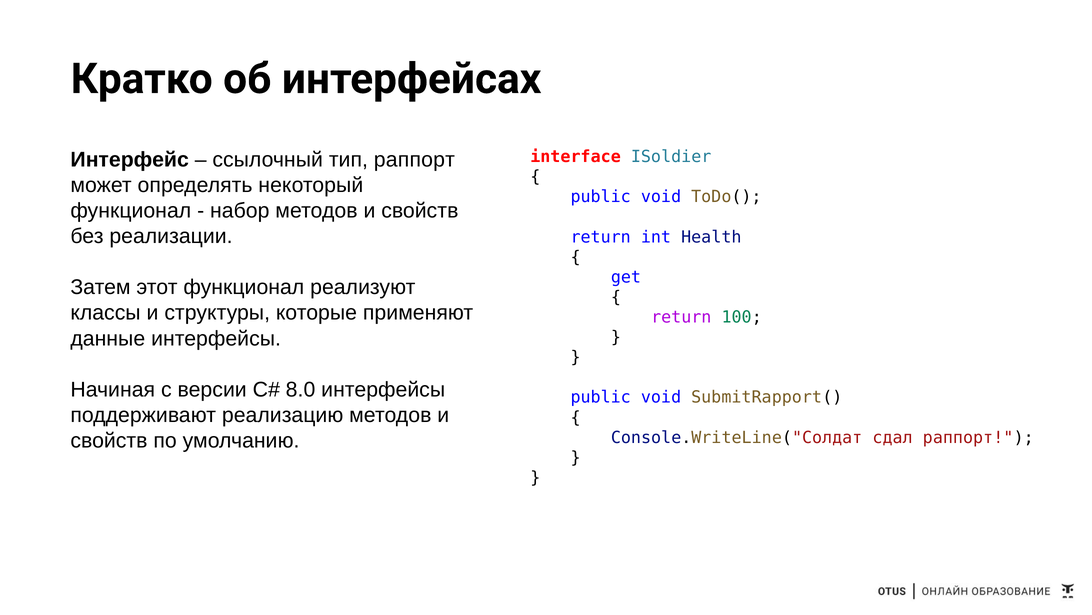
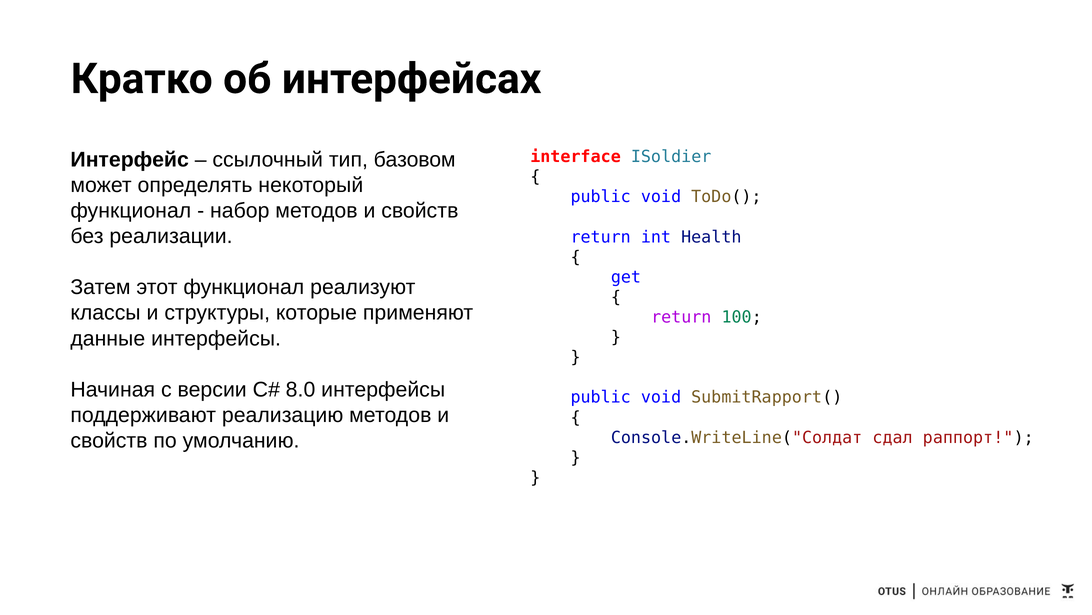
тип раппорт: раппорт -> базовом
